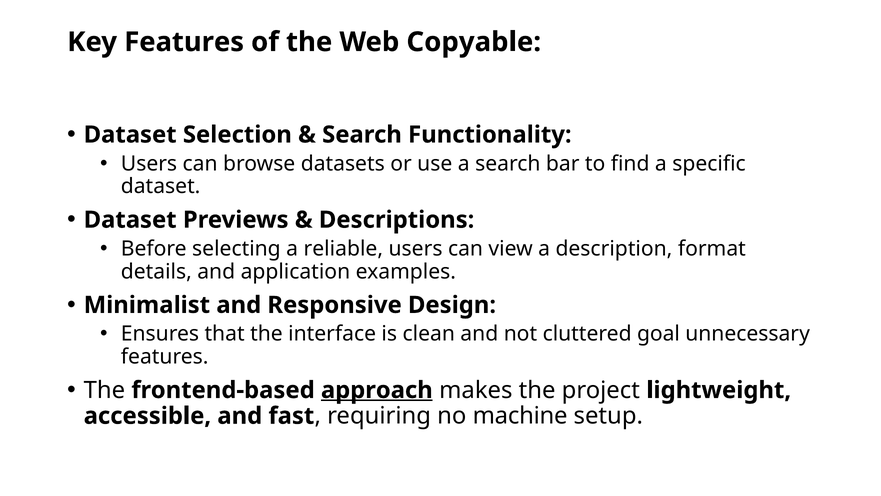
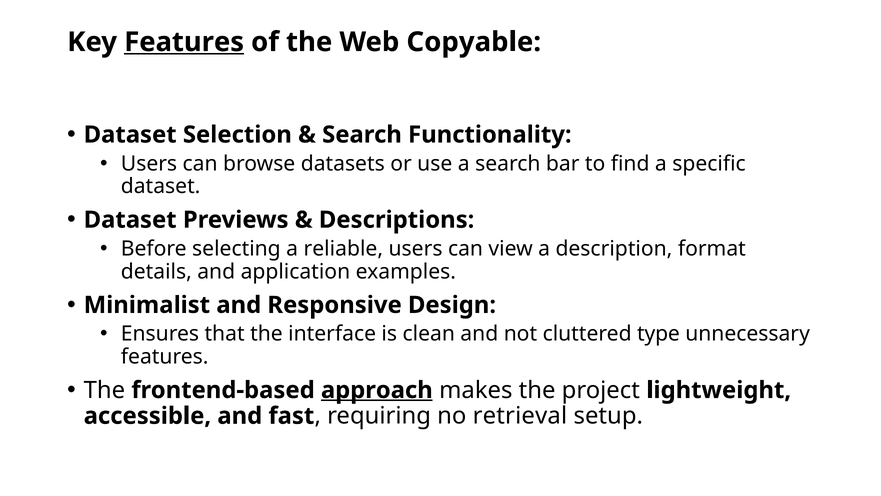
Features at (184, 42) underline: none -> present
goal: goal -> type
machine: machine -> retrieval
